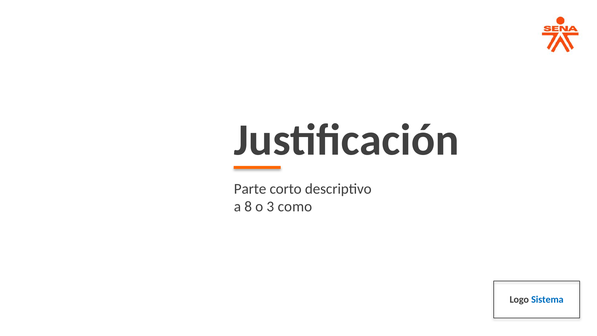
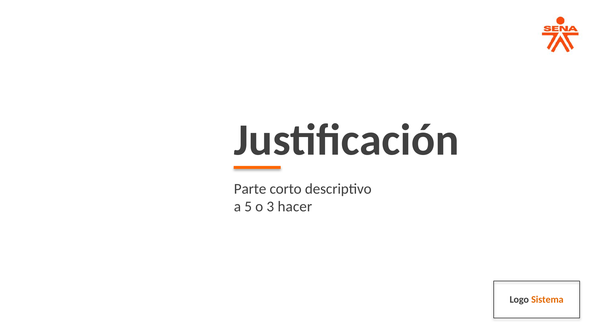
8: 8 -> 5
como: como -> hacer
Sistema colour: blue -> orange
